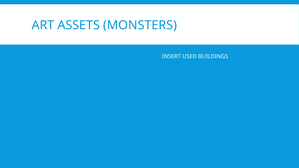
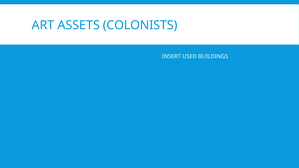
MONSTERS: MONSTERS -> COLONISTS
